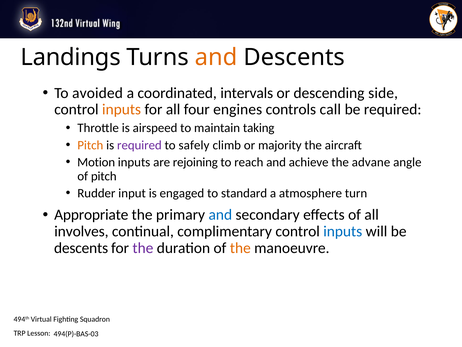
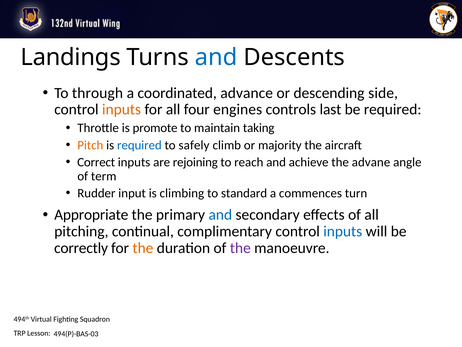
and at (216, 57) colour: orange -> blue
avoided: avoided -> through
intervals: intervals -> advance
call: call -> last
airspeed: airspeed -> promote
required at (139, 145) colour: purple -> blue
Motion: Motion -> Correct
of pitch: pitch -> term
engaged: engaged -> climbing
atmosphere: atmosphere -> commences
involves: involves -> pitching
descents at (81, 248): descents -> correctly
the at (143, 248) colour: purple -> orange
the at (240, 248) colour: orange -> purple
